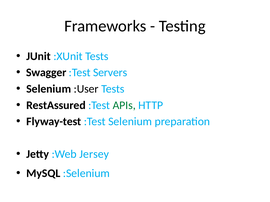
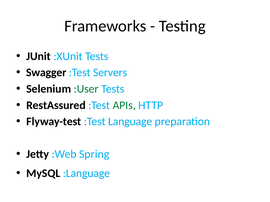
:User colour: black -> green
:Test Selenium: Selenium -> Language
Jersey: Jersey -> Spring
:Selenium: :Selenium -> :Language
